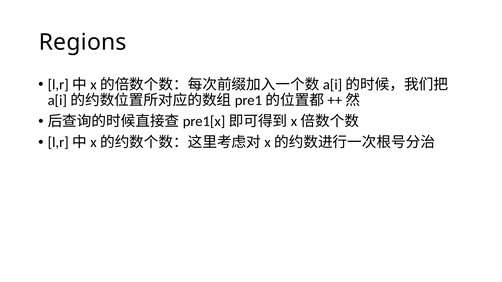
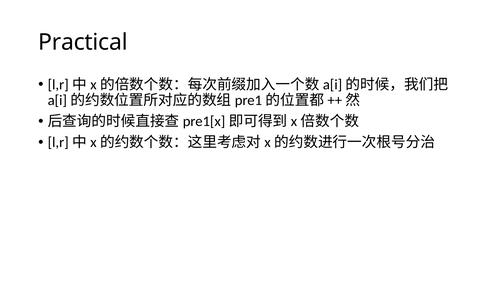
Regions: Regions -> Practical
